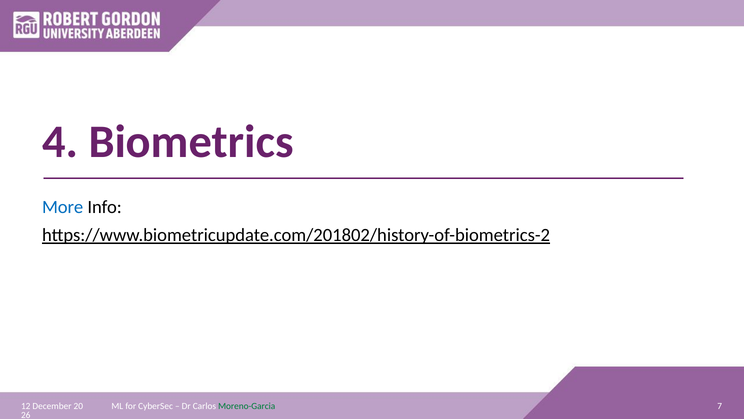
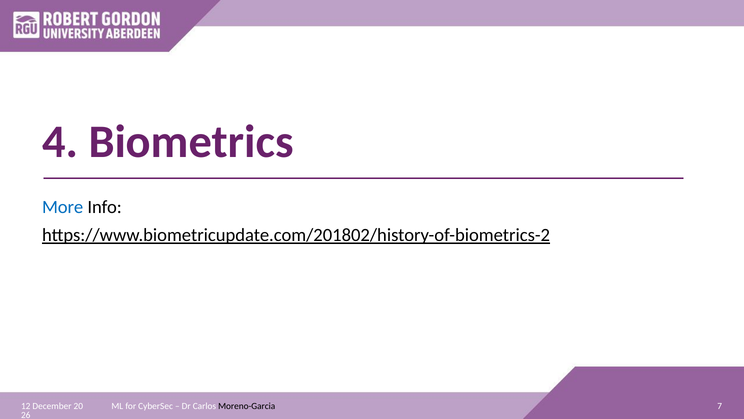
Moreno-Garcia colour: green -> black
